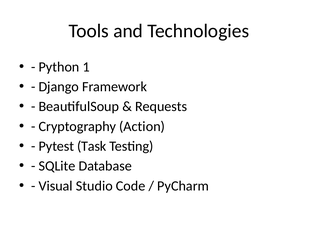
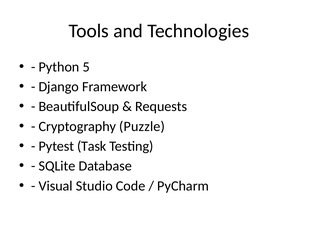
1: 1 -> 5
Action: Action -> Puzzle
